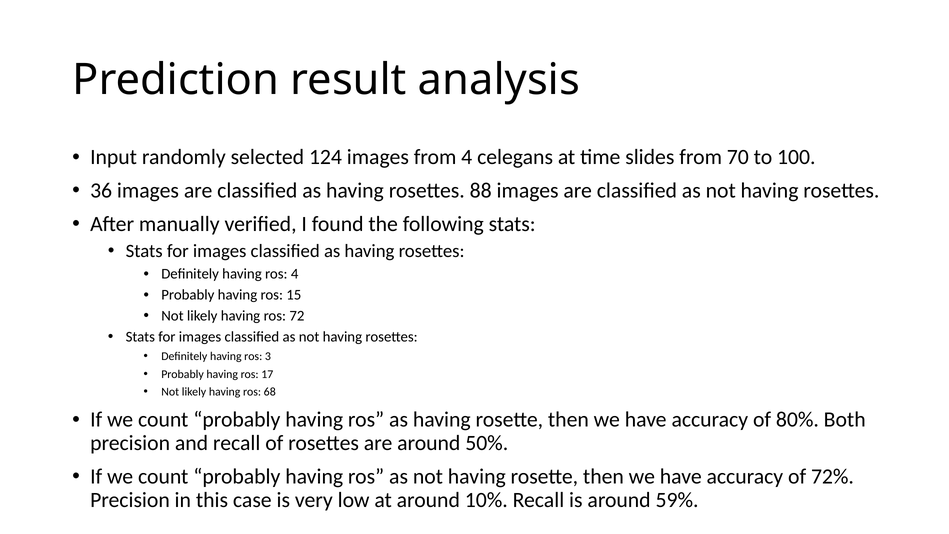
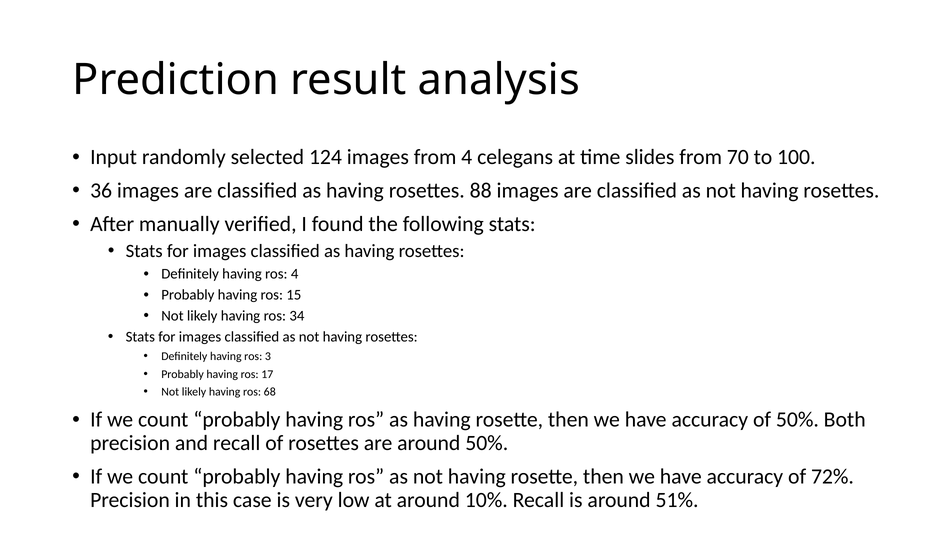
72: 72 -> 34
of 80%: 80% -> 50%
59%: 59% -> 51%
